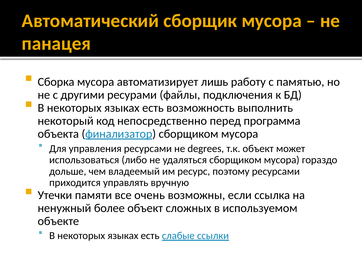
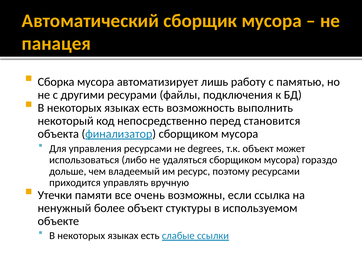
программа: программа -> становится
сложных: сложных -> стуктуры
